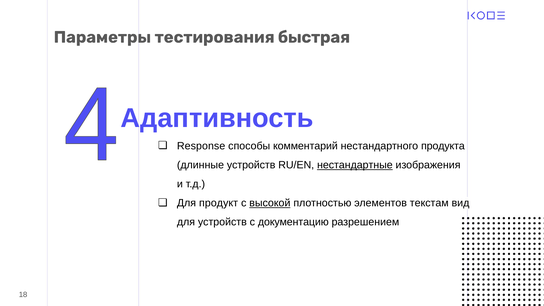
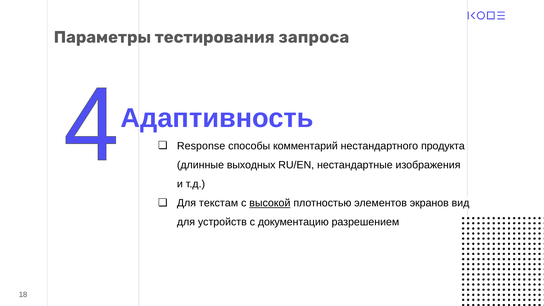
быстрая: быстрая -> запроса
длинные устройств: устройств -> выходных
нестандартные underline: present -> none
продукт: продукт -> текстам
текстам: текстам -> экранов
